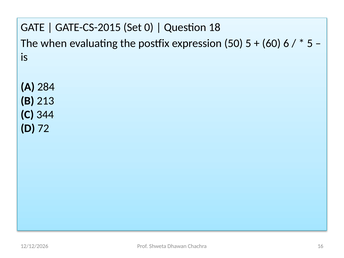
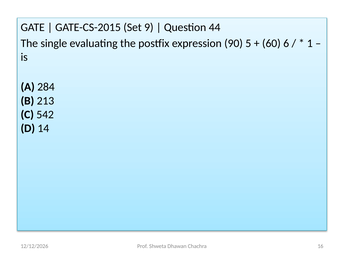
0: 0 -> 9
18: 18 -> 44
when: when -> single
50: 50 -> 90
5 at (310, 43): 5 -> 1
344: 344 -> 542
72: 72 -> 14
